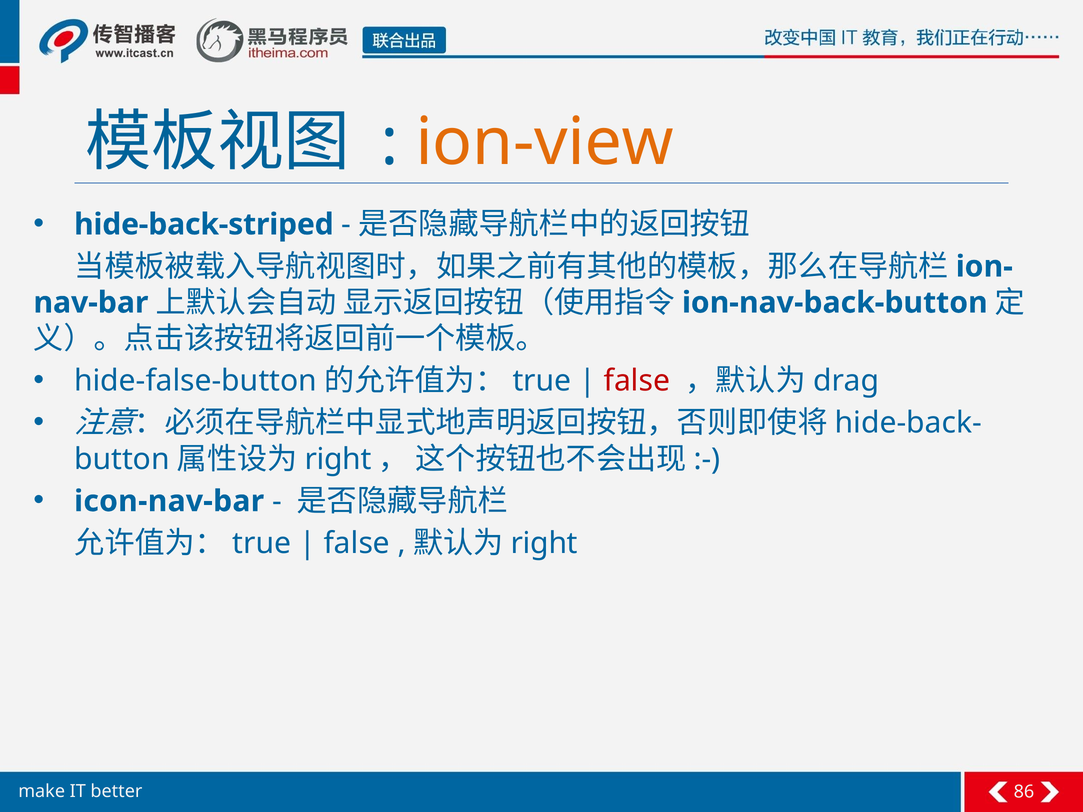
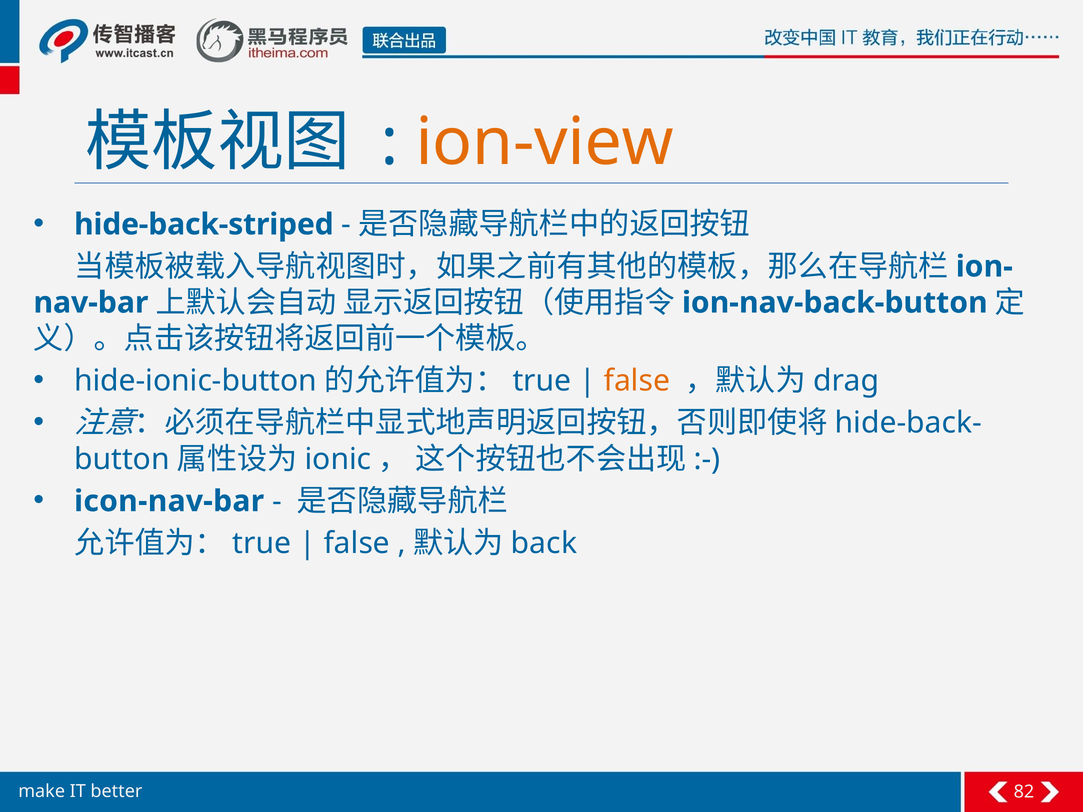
hide-false-button: hide-false-button -> hide-ionic-button
false at (637, 381) colour: red -> orange
right at (338, 459): right -> ionic
right at (544, 544): right -> back
86: 86 -> 82
